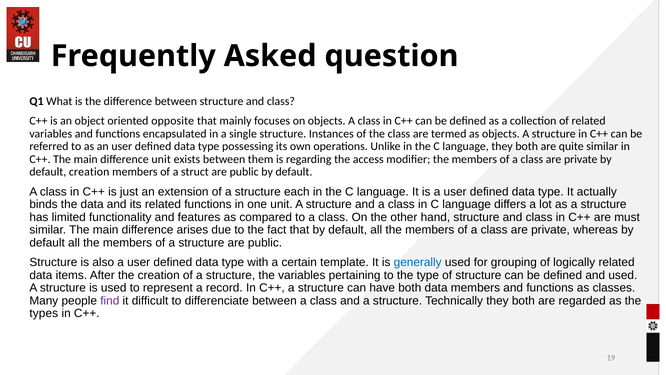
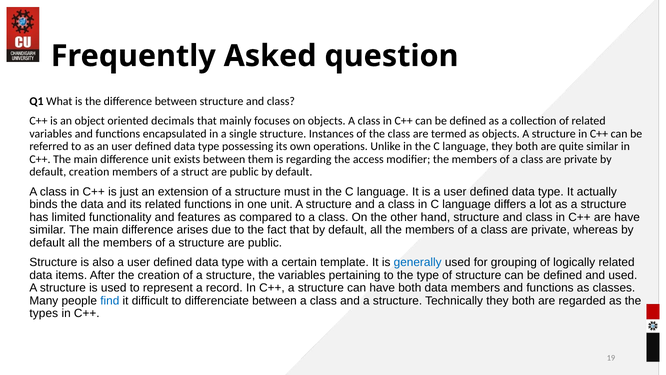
opposite: opposite -> decimals
each: each -> must
are must: must -> have
find colour: purple -> blue
